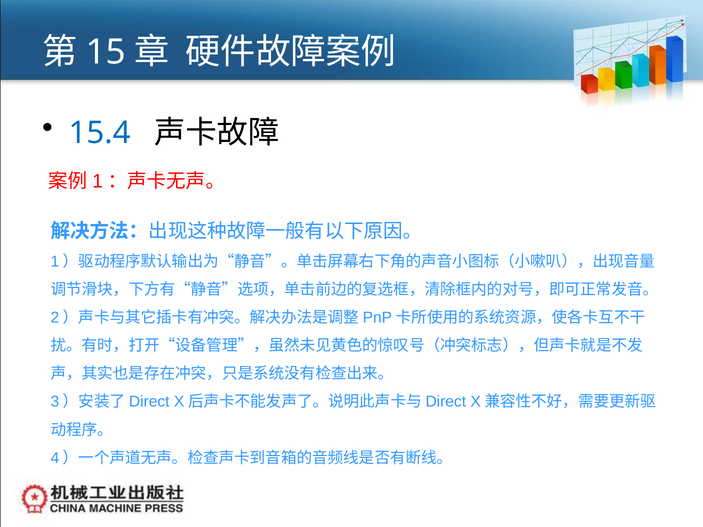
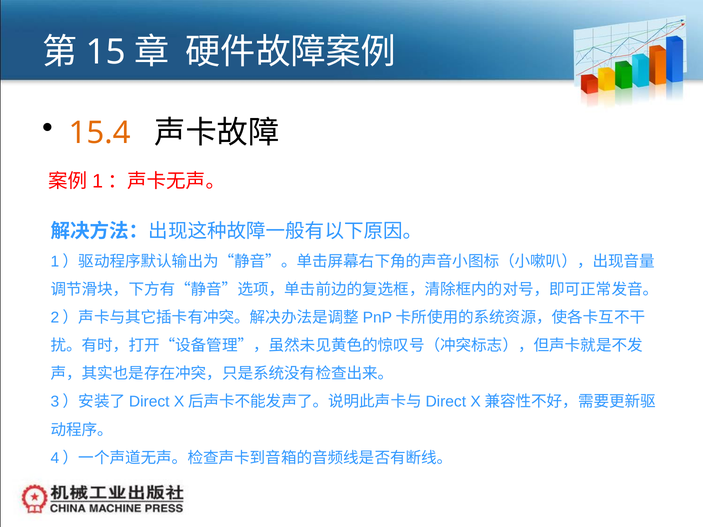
15.4 colour: blue -> orange
